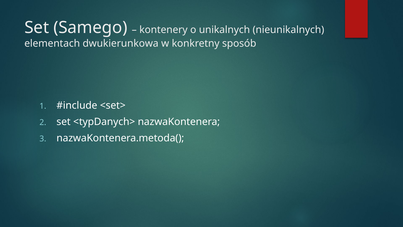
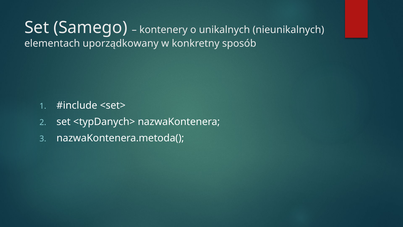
dwukierunkowa: dwukierunkowa -> uporządkowany
